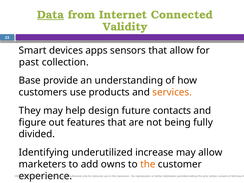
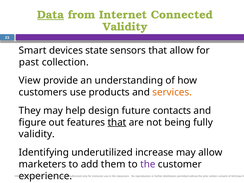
apps: apps -> state
Base: Base -> View
that at (117, 122) underline: none -> present
divided at (37, 134): divided -> validity
owns: owns -> them
the at (148, 164) colour: orange -> purple
